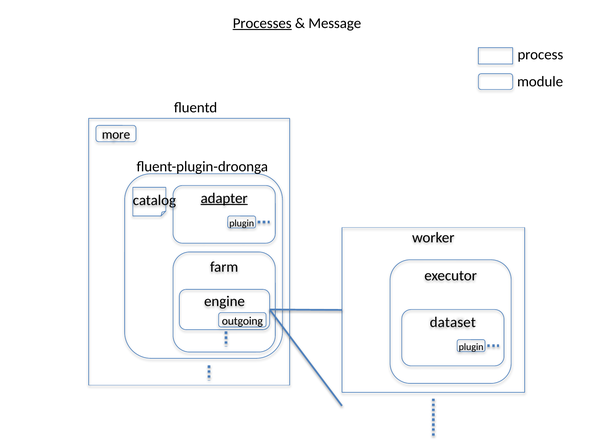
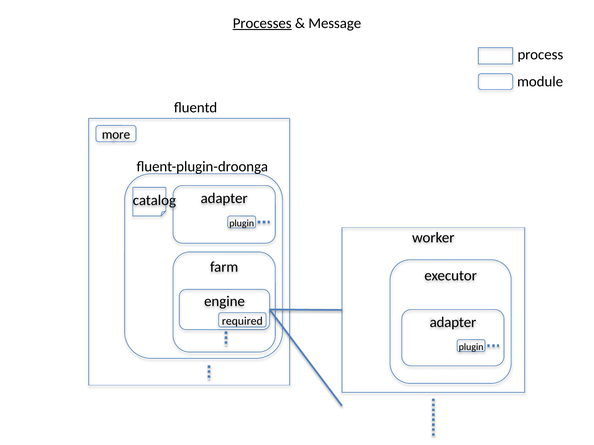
adapter at (224, 198) underline: present -> none
dataset at (453, 323): dataset -> adapter
outgoing: outgoing -> required
